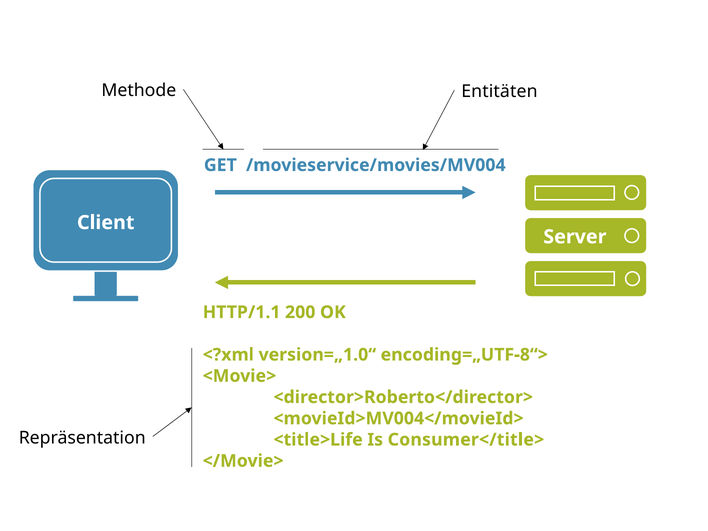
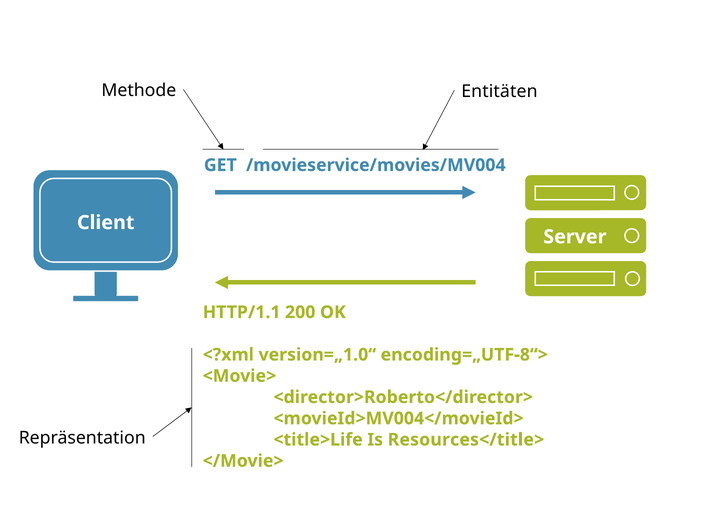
Consumer</title>: Consumer</title> -> Resources</title>
